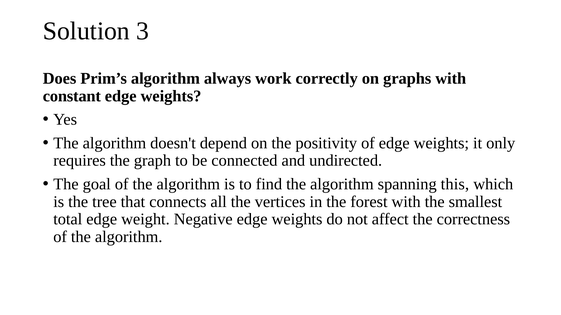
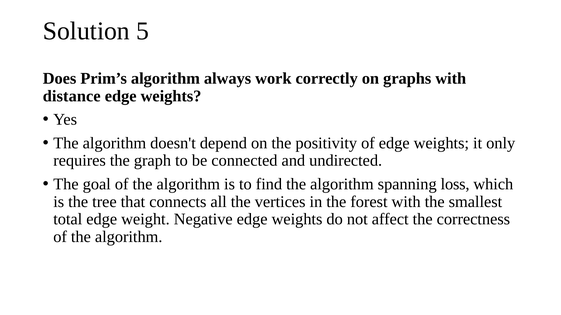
3: 3 -> 5
constant: constant -> distance
this: this -> loss
